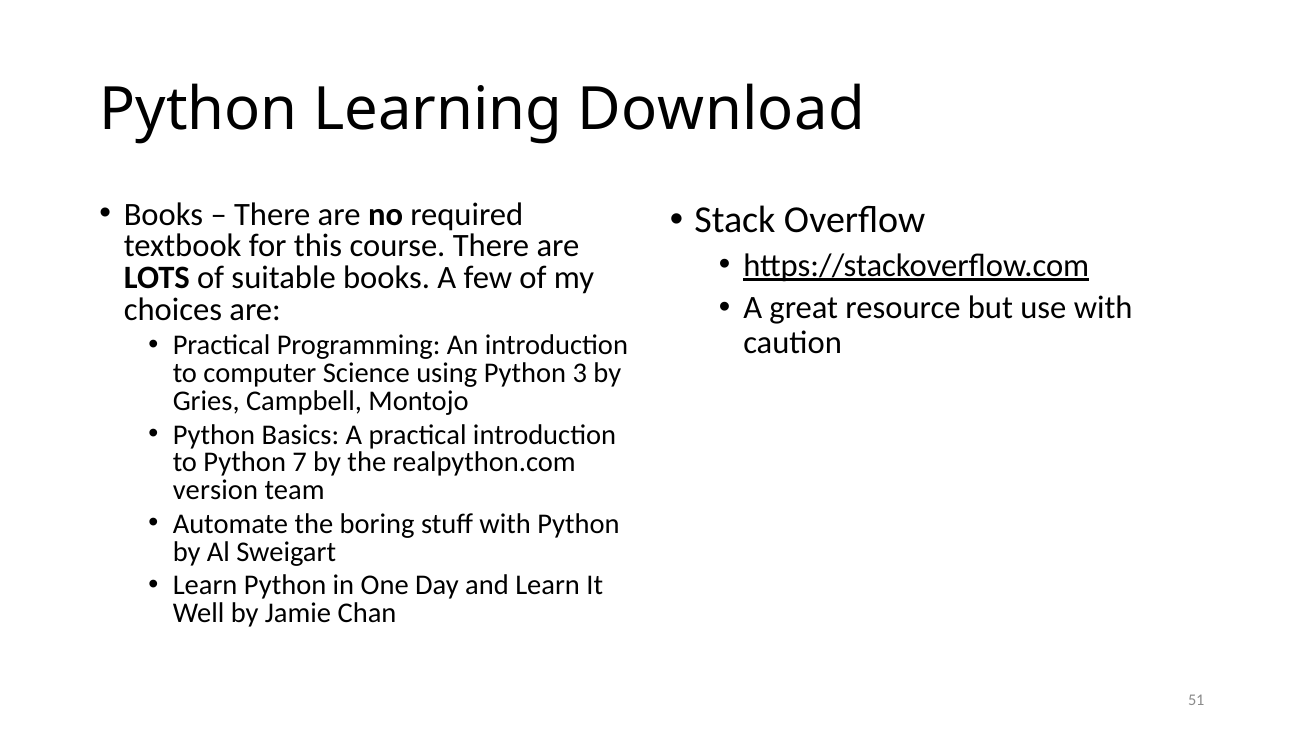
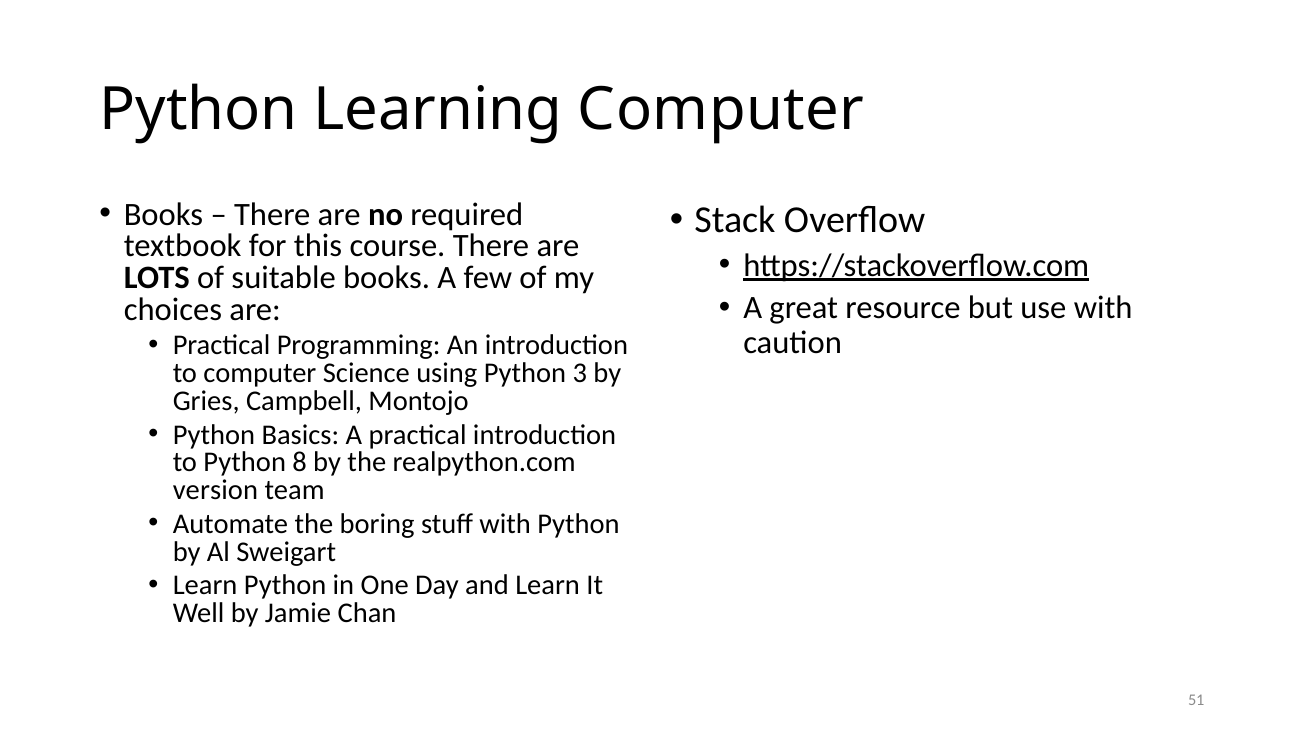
Learning Download: Download -> Computer
7: 7 -> 8
